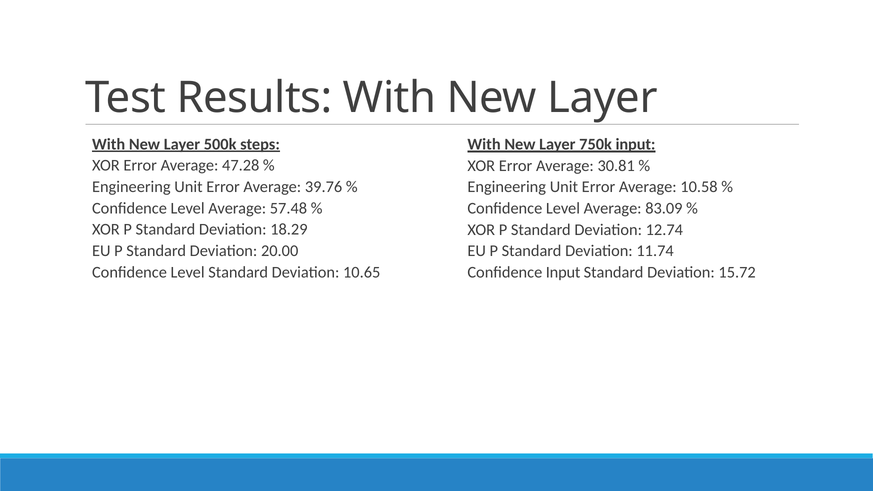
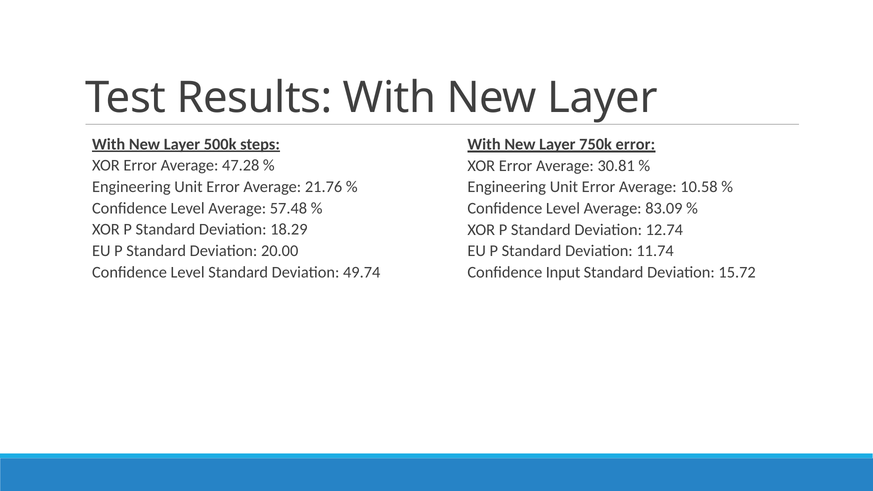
750k input: input -> error
39.76: 39.76 -> 21.76
10.65: 10.65 -> 49.74
